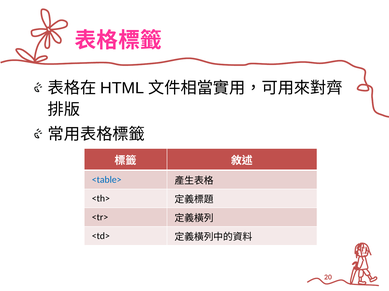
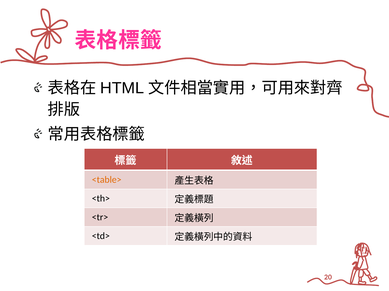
<table> colour: blue -> orange
